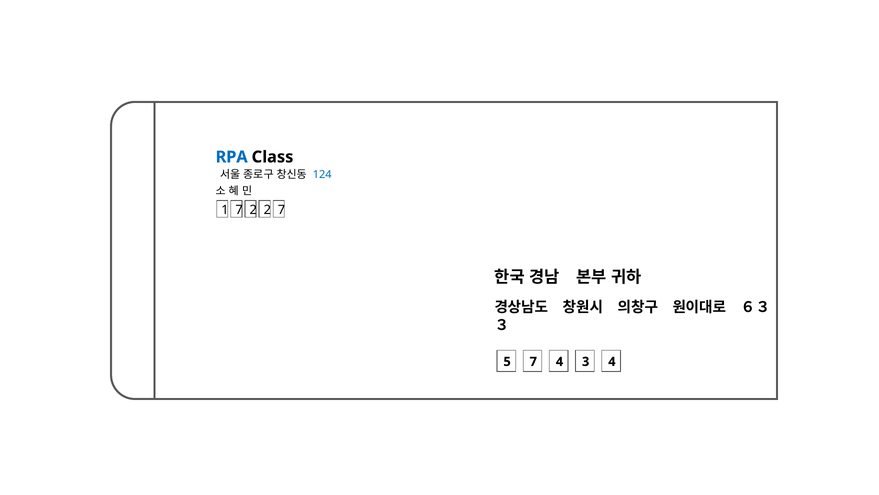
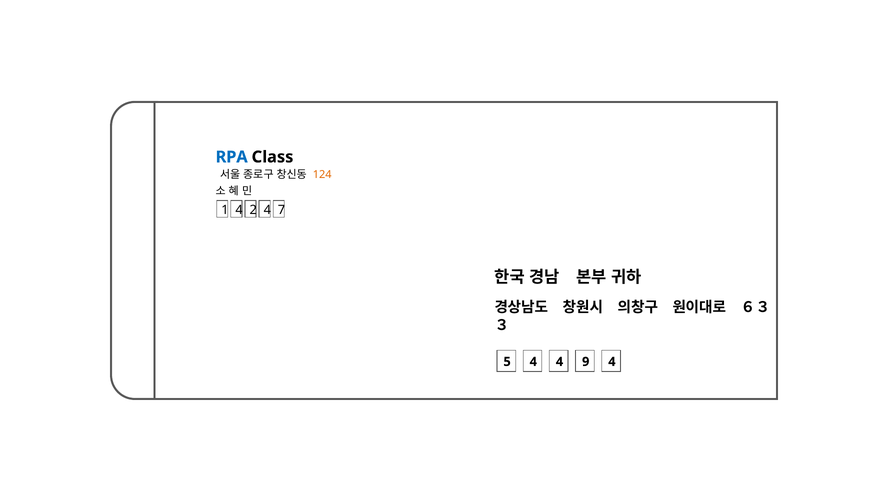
124 colour: blue -> orange
1 7: 7 -> 4
2 2: 2 -> 4
5 7: 7 -> 4
3: 3 -> 9
